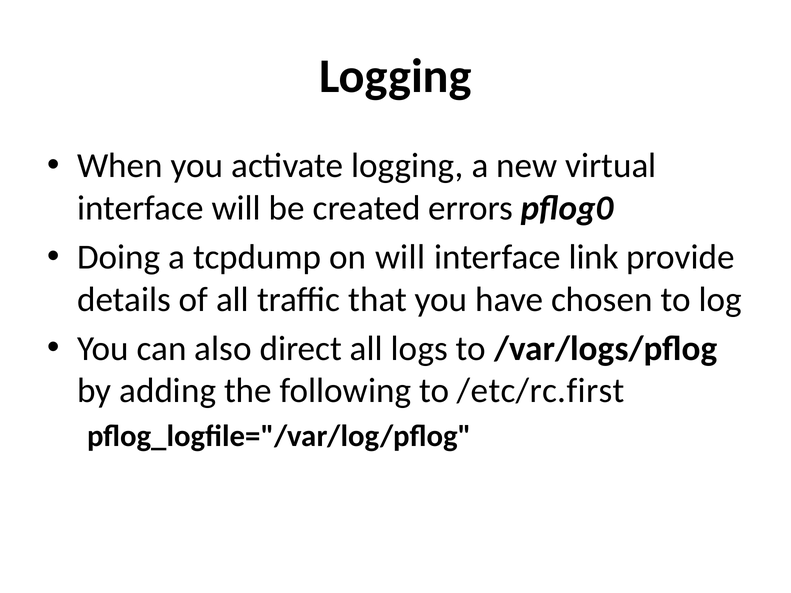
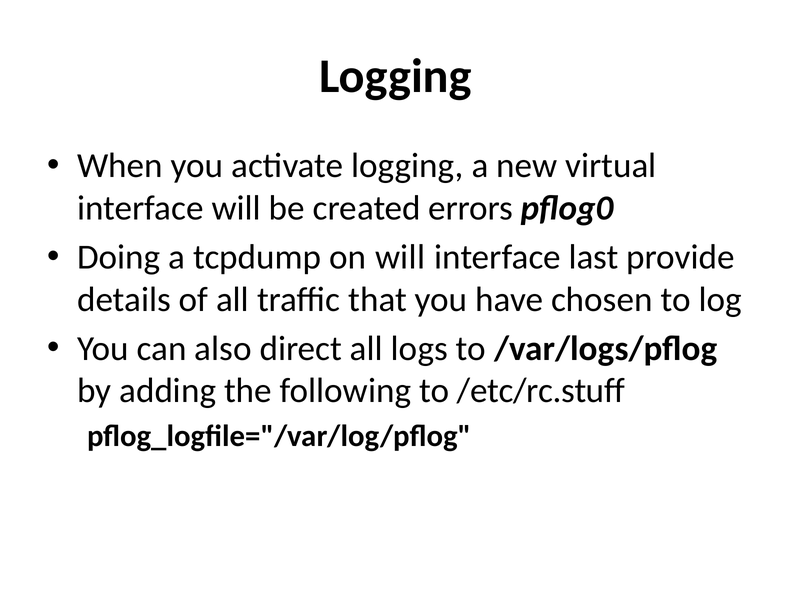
link: link -> last
/etc/rc.first: /etc/rc.first -> /etc/rc.stuff
